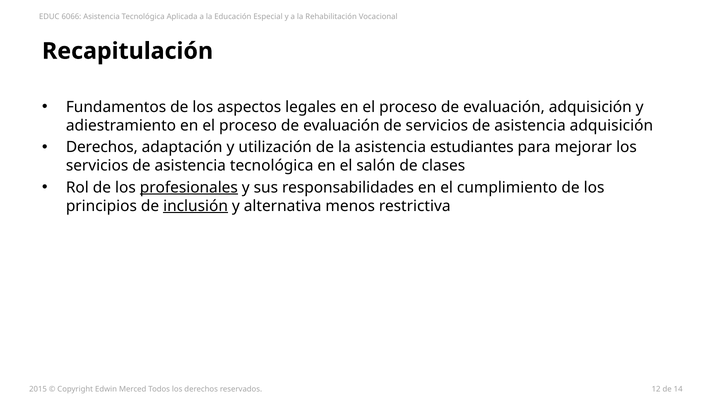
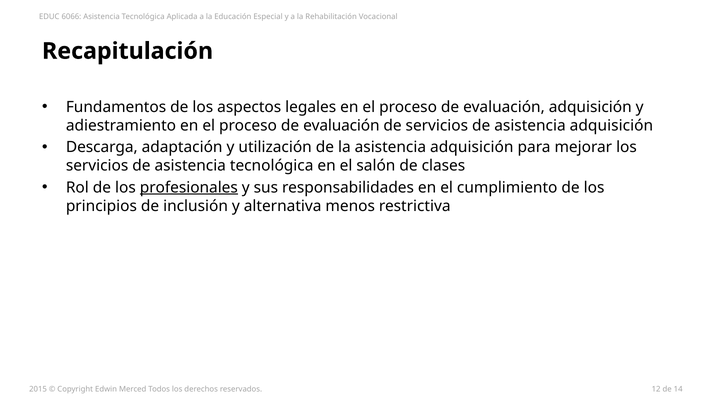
Derechos at (102, 147): Derechos -> Descarga
la asistencia estudiantes: estudiantes -> adquisición
inclusión underline: present -> none
